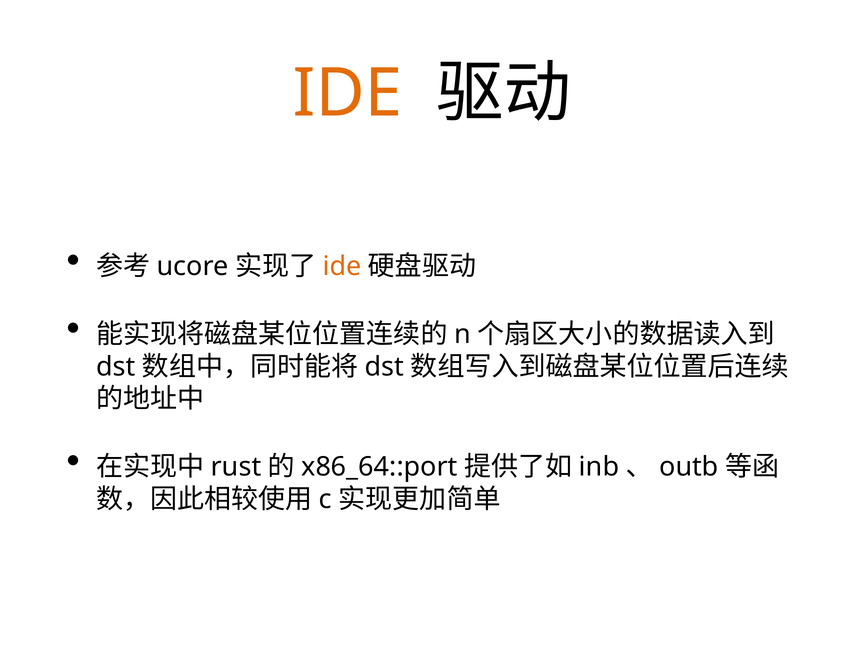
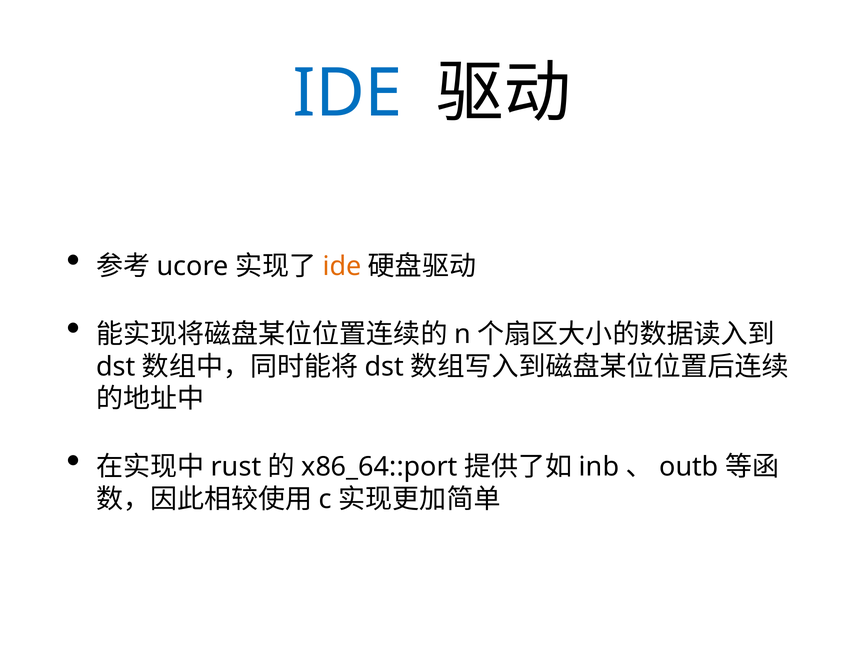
IDE at (348, 93) colour: orange -> blue
